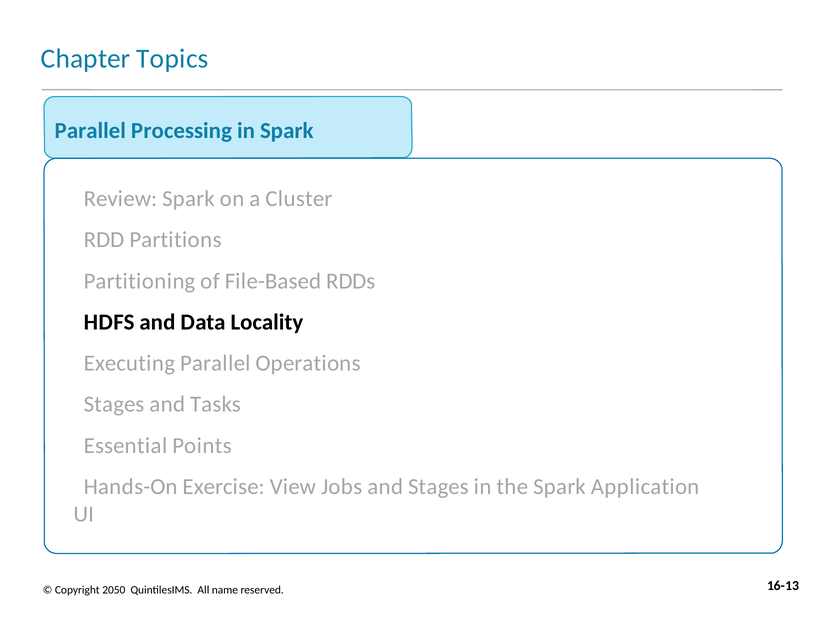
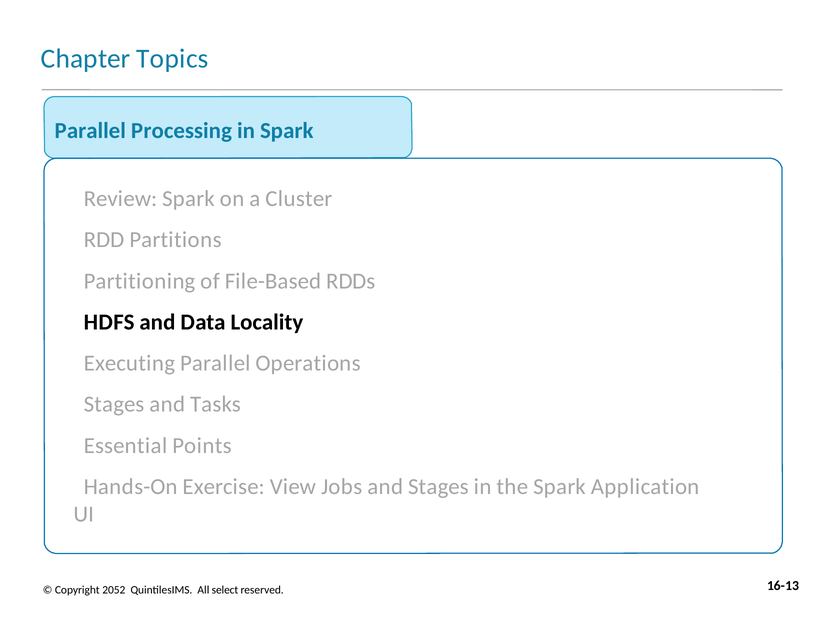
2050: 2050 -> 2052
name: name -> select
